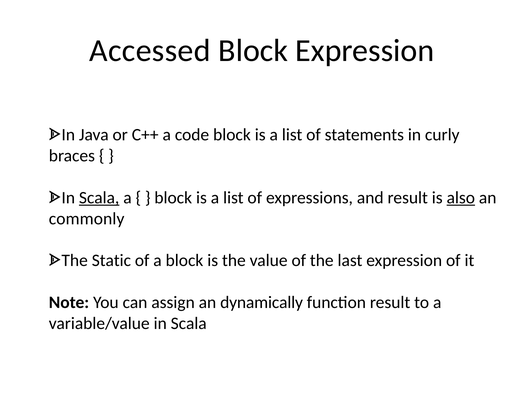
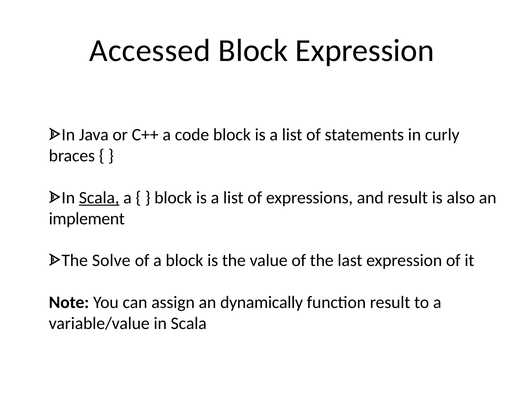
also underline: present -> none
commonly: commonly -> implement
Static: Static -> Solve
